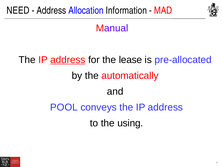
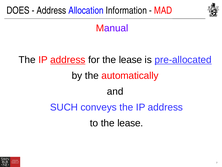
NEED: NEED -> DOES
pre-allocated underline: none -> present
POOL: POOL -> SUCH
to the using: using -> lease
